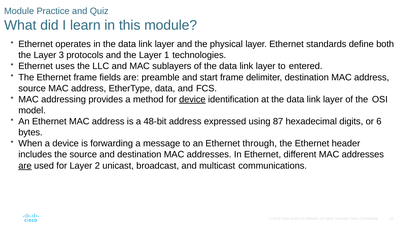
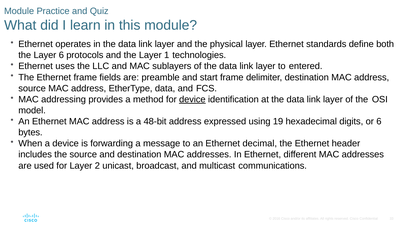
Layer 3: 3 -> 6
87: 87 -> 19
through: through -> decimal
are at (25, 166) underline: present -> none
